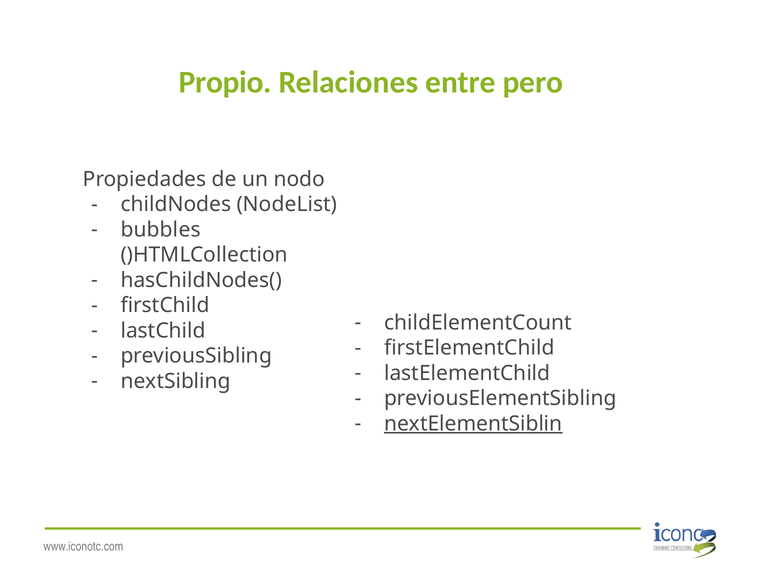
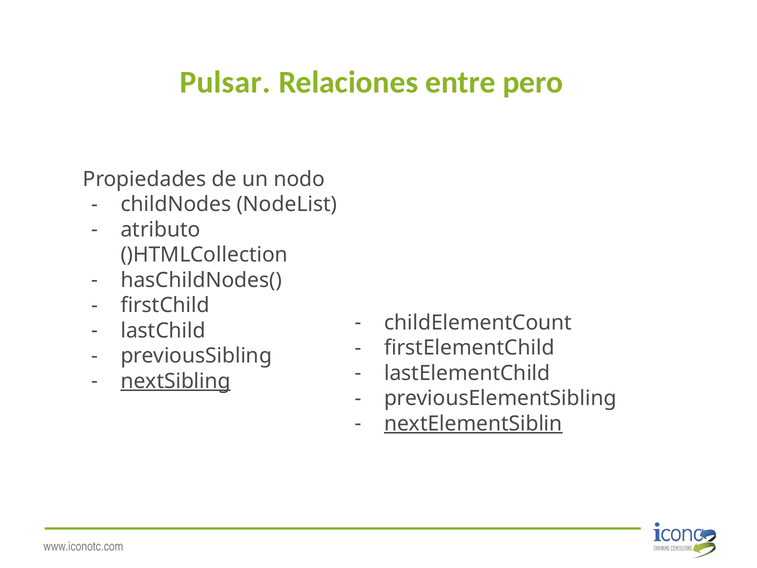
Propio: Propio -> Pulsar
bubbles: bubbles -> atributo
nextSibling underline: none -> present
